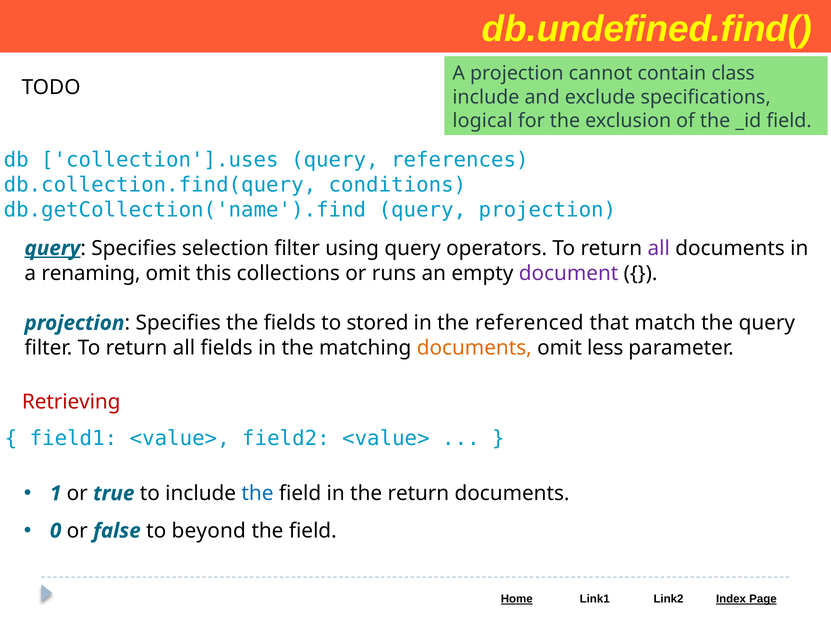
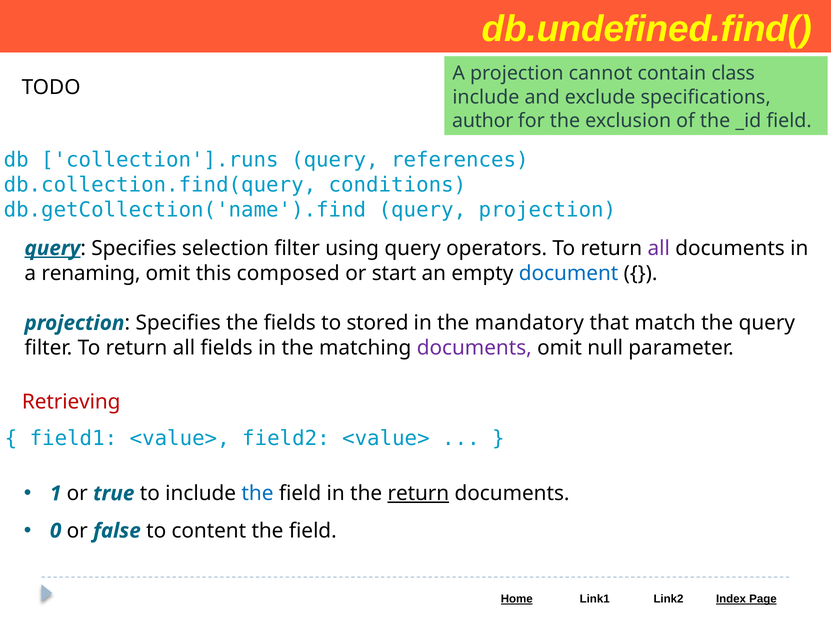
logical: logical -> author
collection'].uses: collection'].uses -> collection'].runs
collections: collections -> composed
runs: runs -> start
document colour: purple -> blue
referenced: referenced -> mandatory
documents at (474, 348) colour: orange -> purple
less: less -> null
return at (418, 494) underline: none -> present
beyond: beyond -> content
